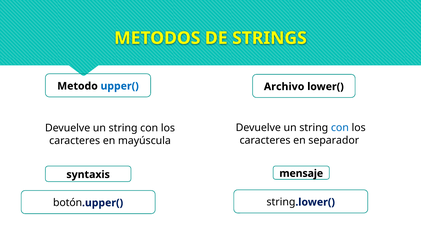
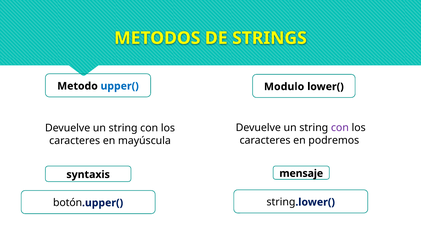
Archivo: Archivo -> Modulo
con at (340, 128) colour: blue -> purple
separador: separador -> podremos
